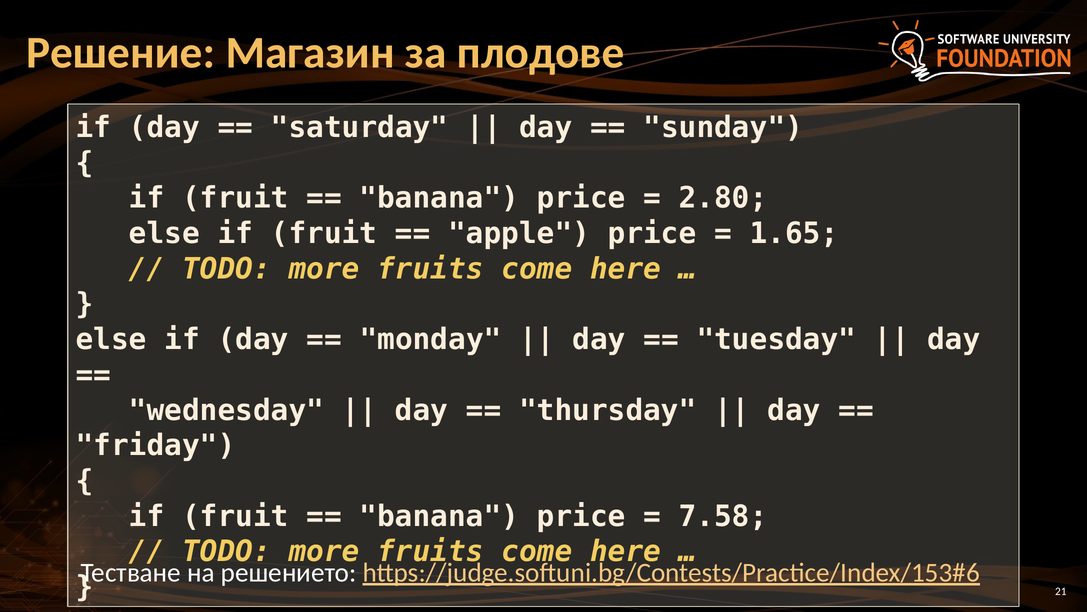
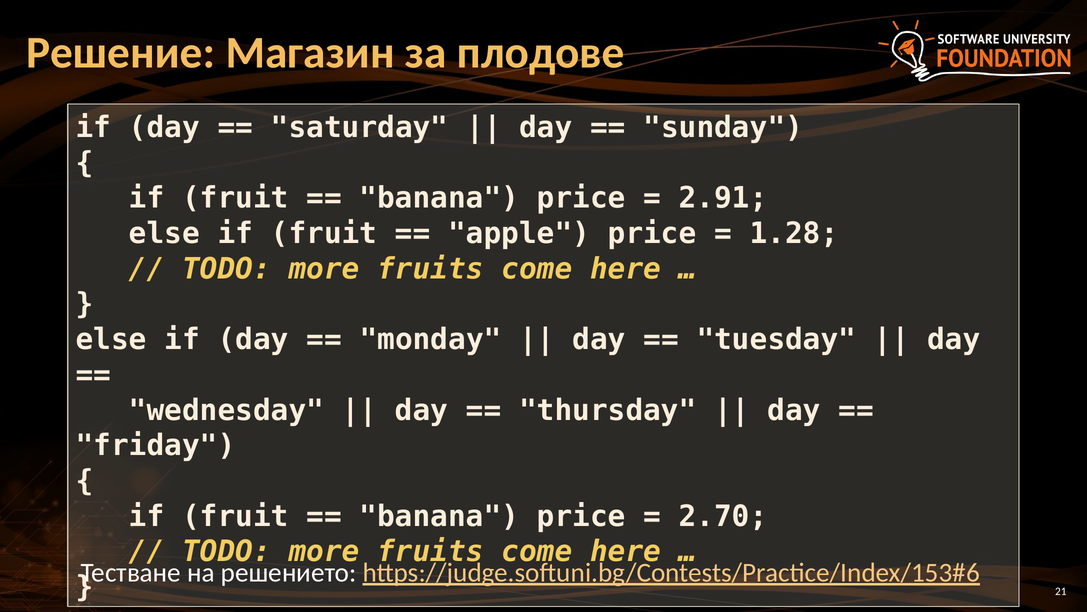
2.80: 2.80 -> 2.91
1.65: 1.65 -> 1.28
7.58: 7.58 -> 2.70
